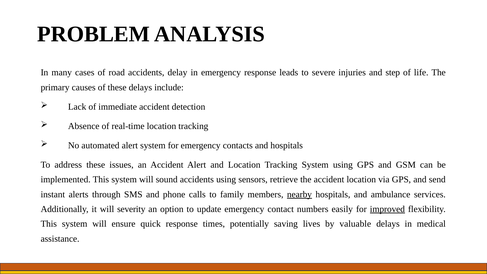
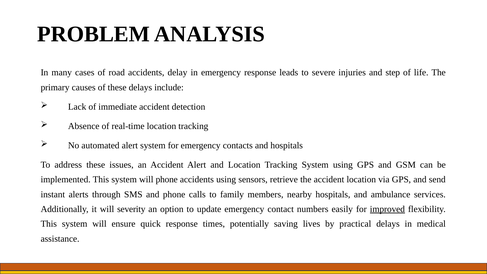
will sound: sound -> phone
nearby underline: present -> none
valuable: valuable -> practical
